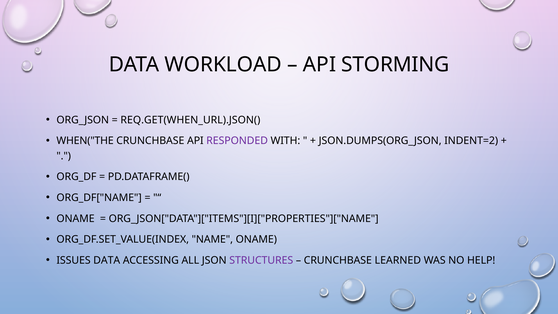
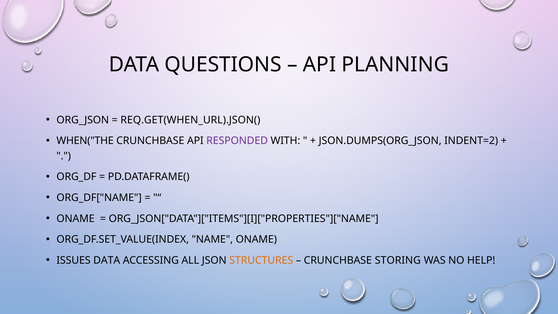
WORKLOAD: WORKLOAD -> QUESTIONS
STORMING: STORMING -> PLANNING
STRUCTURES colour: purple -> orange
LEARNED: LEARNED -> STORING
